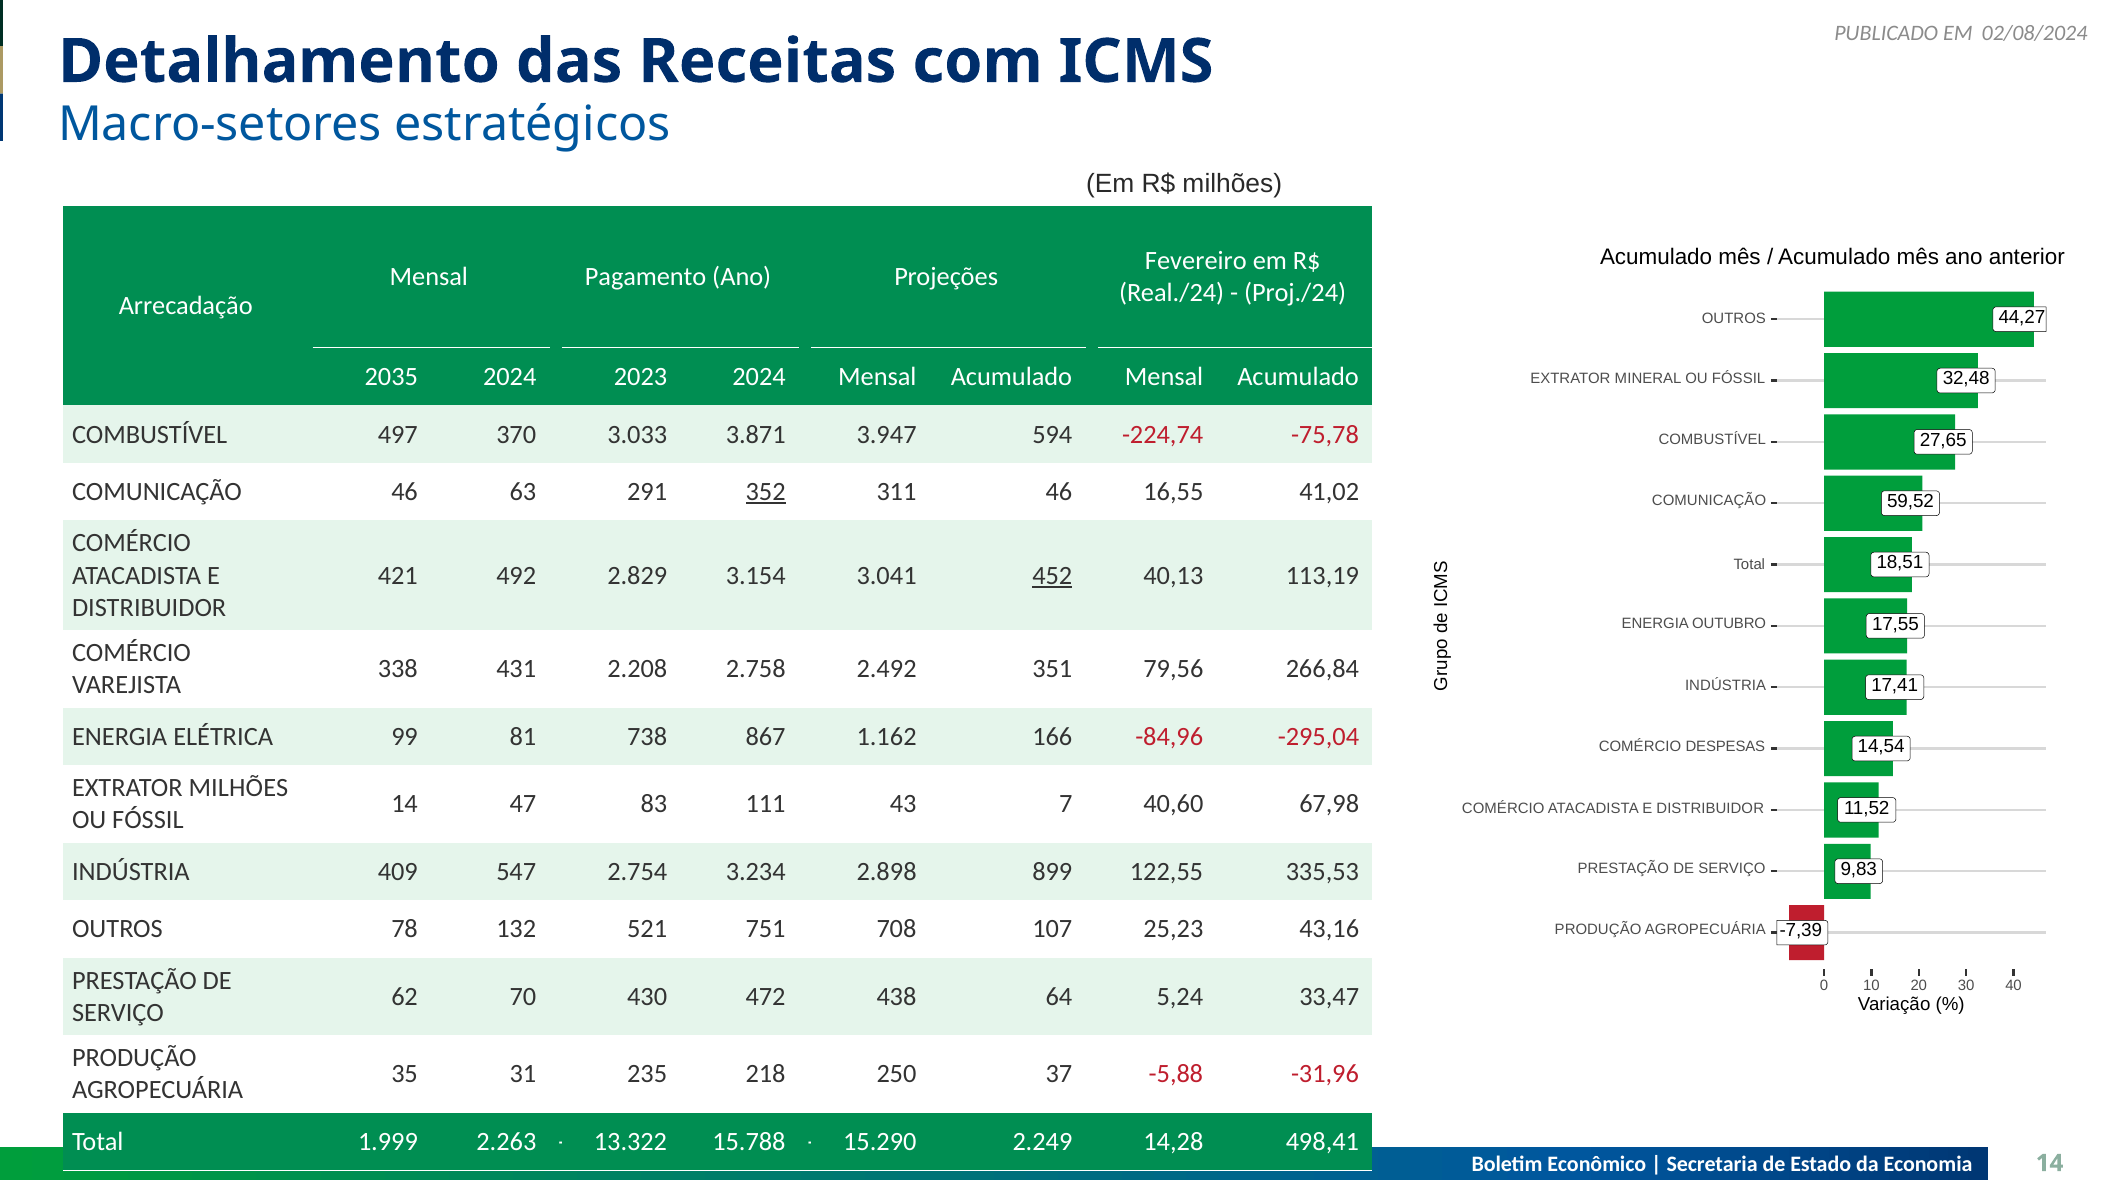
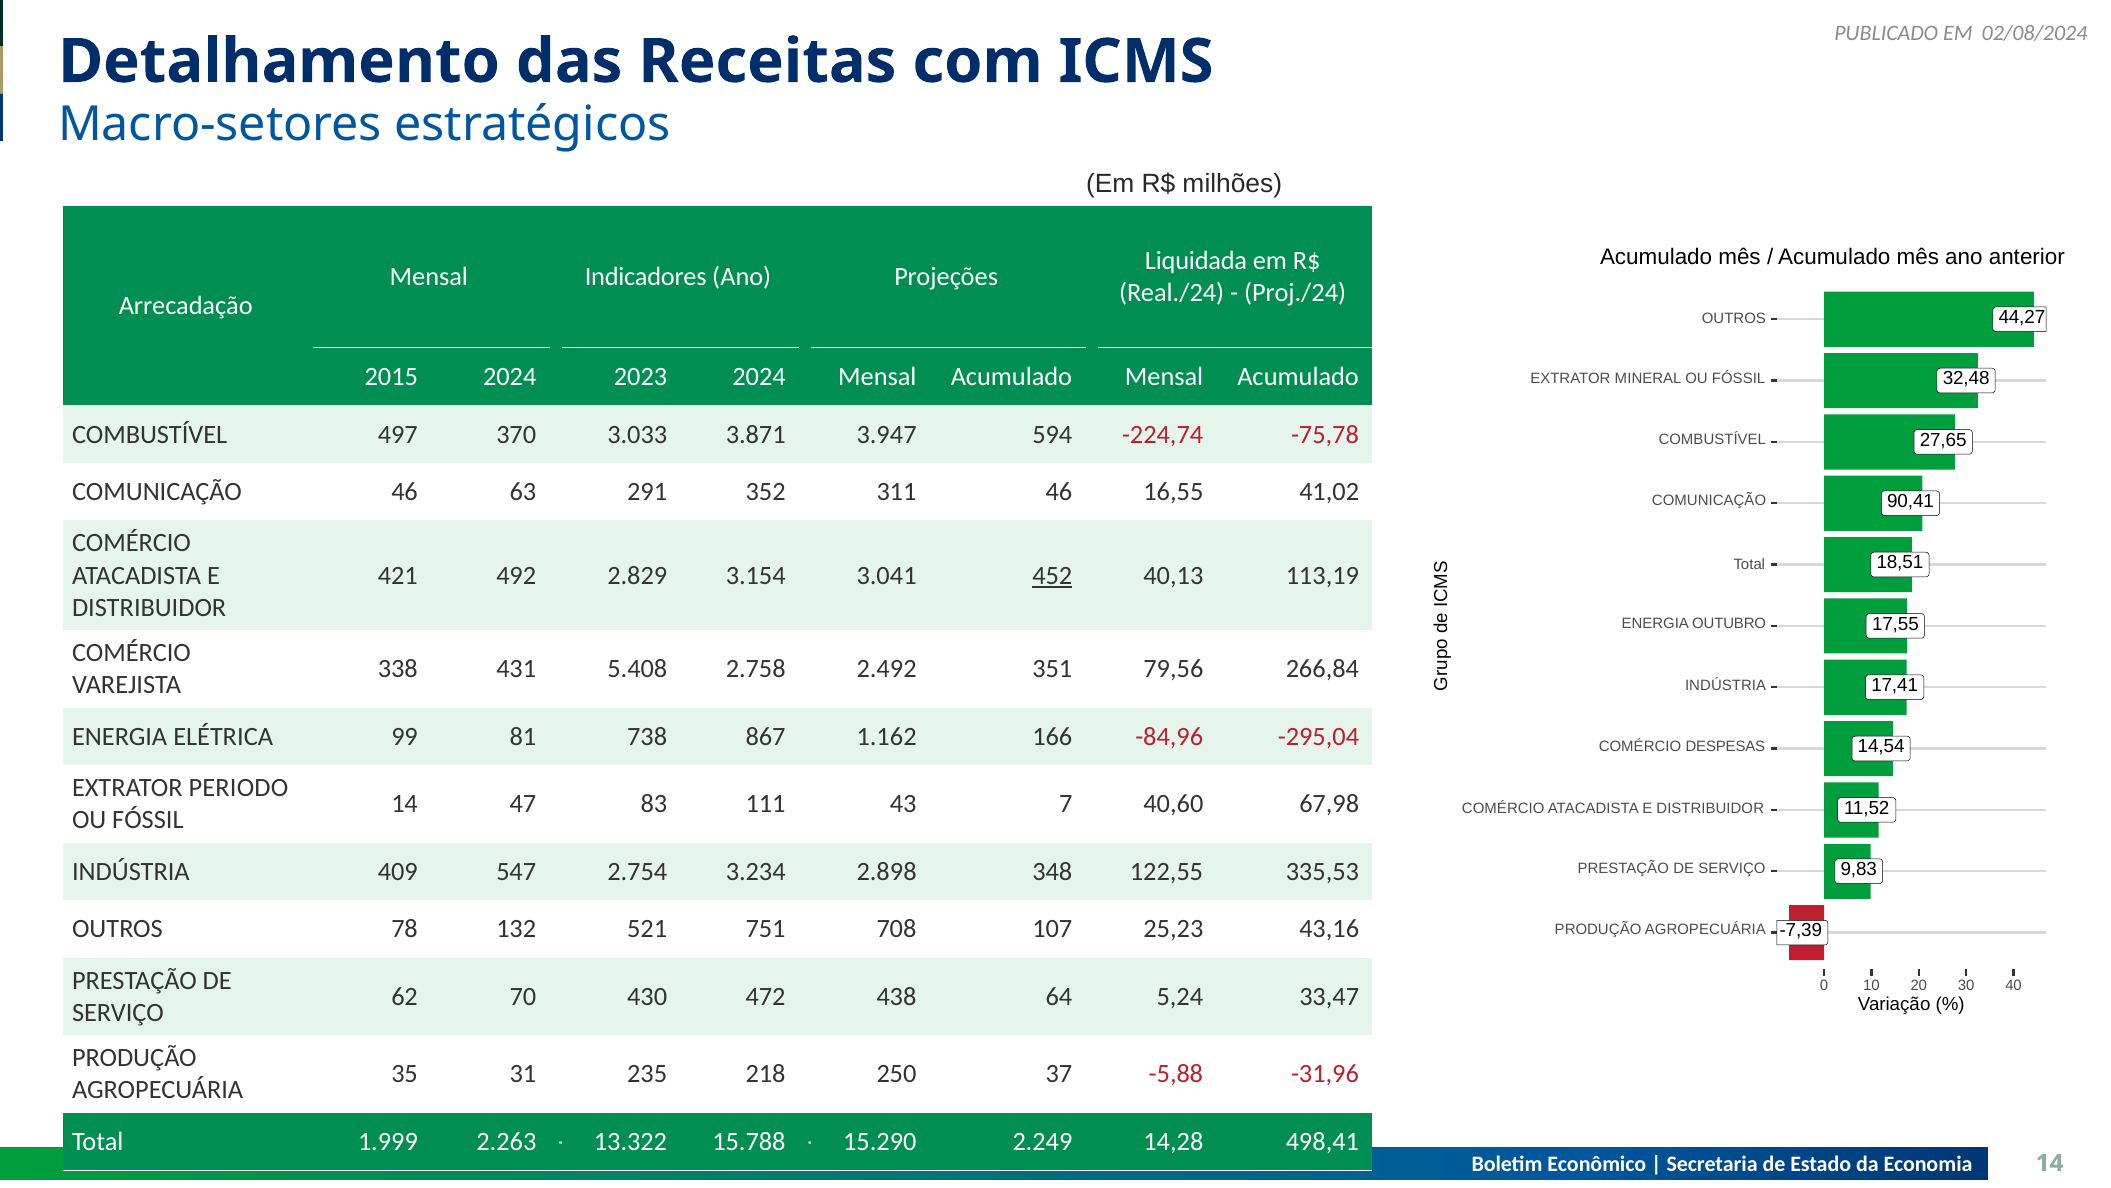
Fevereiro: Fevereiro -> Liquidada
Pagamento: Pagamento -> Indicadores
2035: 2035 -> 2015
352 underline: present -> none
59,52: 59,52 -> 90,41
2.208: 2.208 -> 5.408
EXTRATOR MILHÕES: MILHÕES -> PERIODO
899: 899 -> 348
